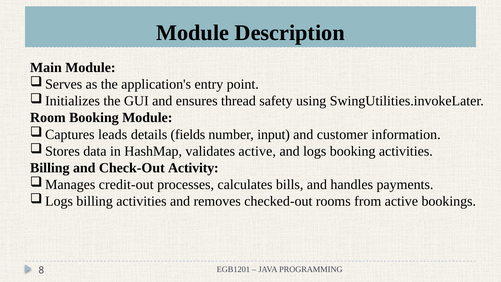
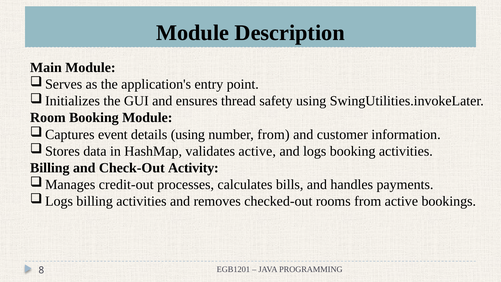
leads: leads -> event
details fields: fields -> using
number input: input -> from
